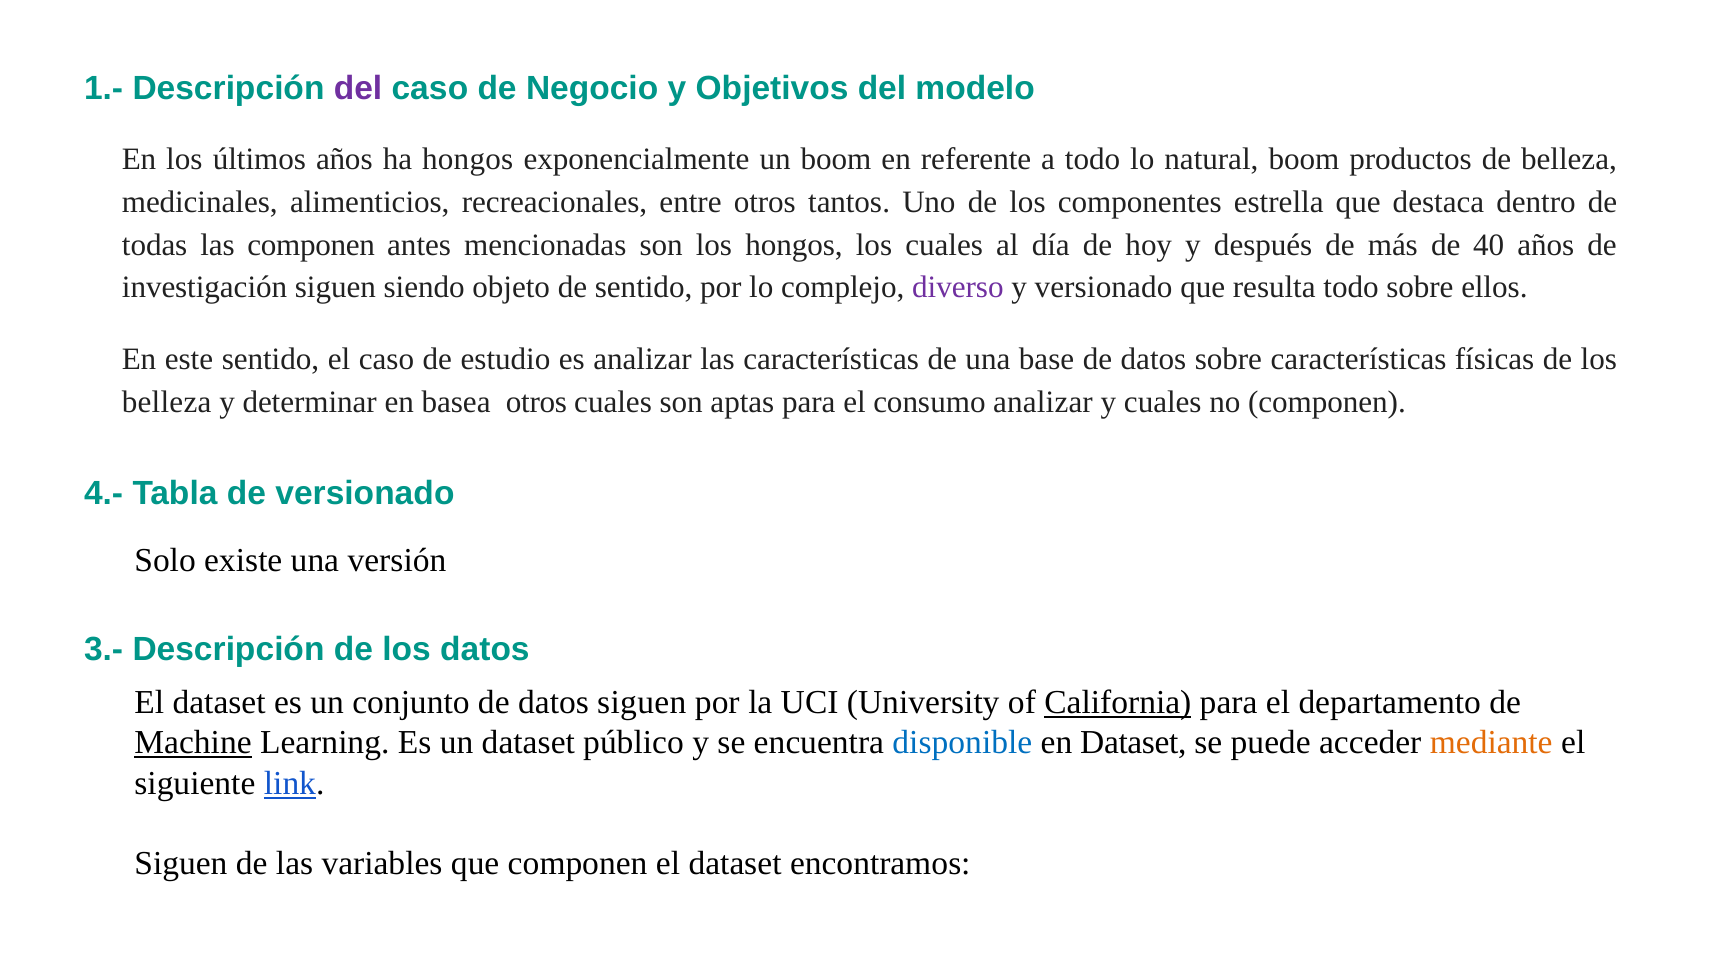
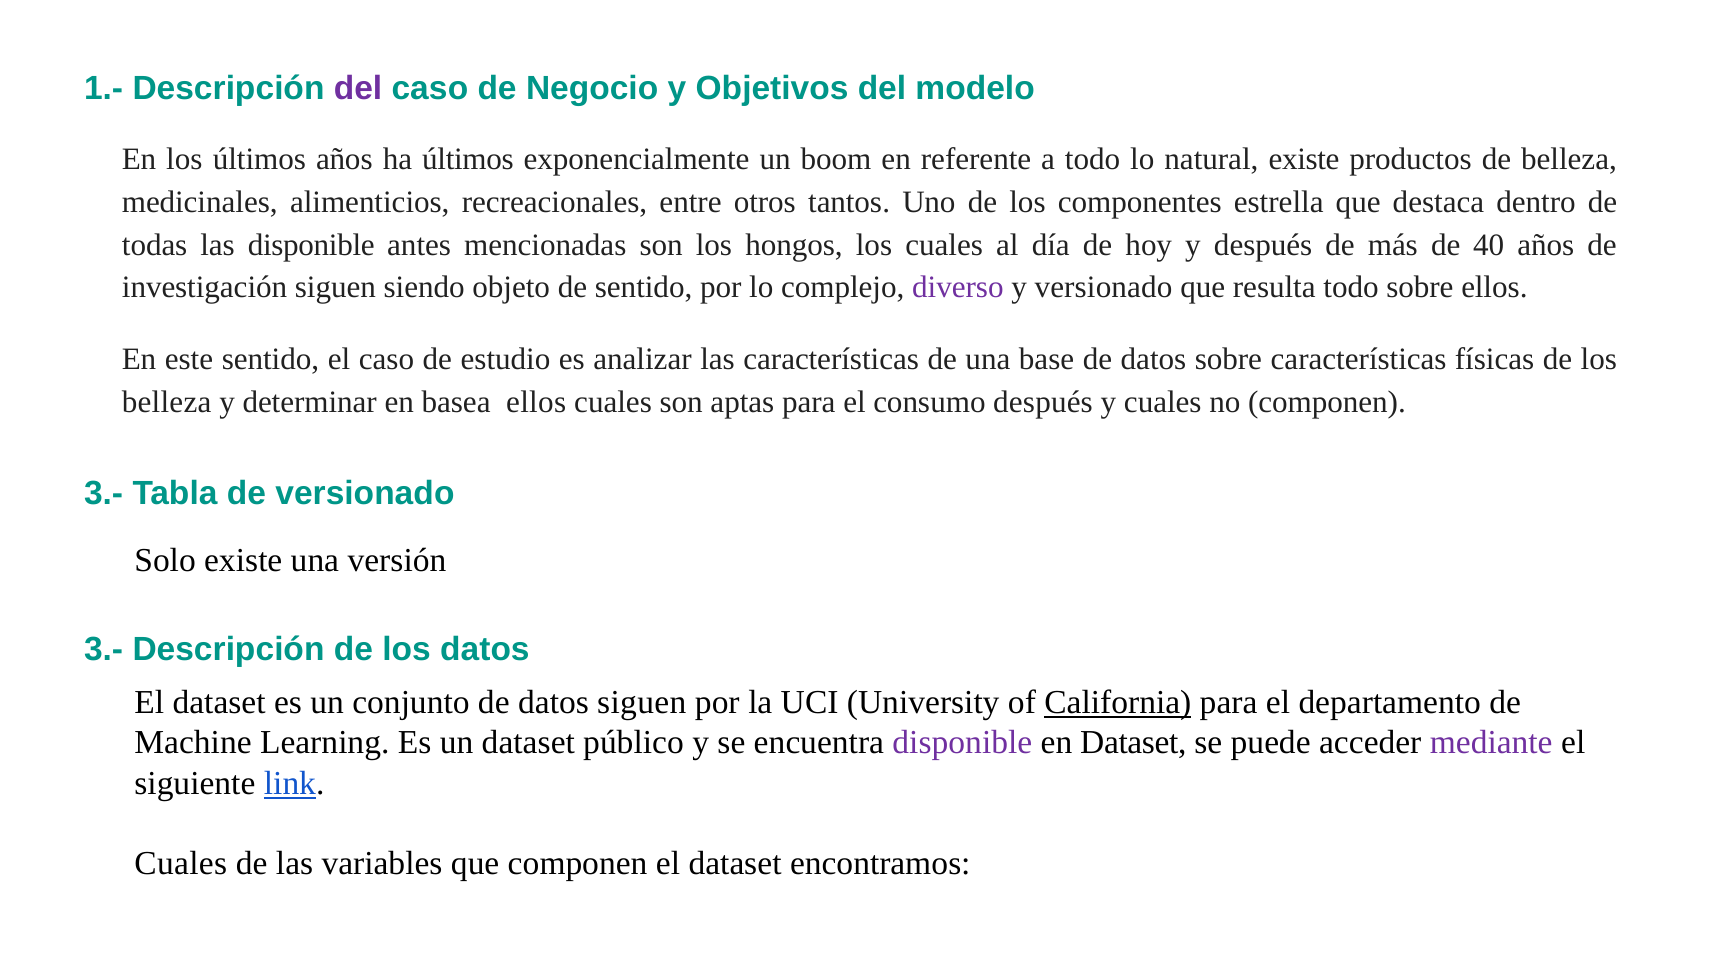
ha hongos: hongos -> últimos
natural boom: boom -> existe
las componen: componen -> disponible
basea otros: otros -> ellos
consumo analizar: analizar -> después
4.- at (104, 494): 4.- -> 3.-
Machine underline: present -> none
disponible at (962, 743) colour: blue -> purple
mediante colour: orange -> purple
Siguen at (181, 864): Siguen -> Cuales
